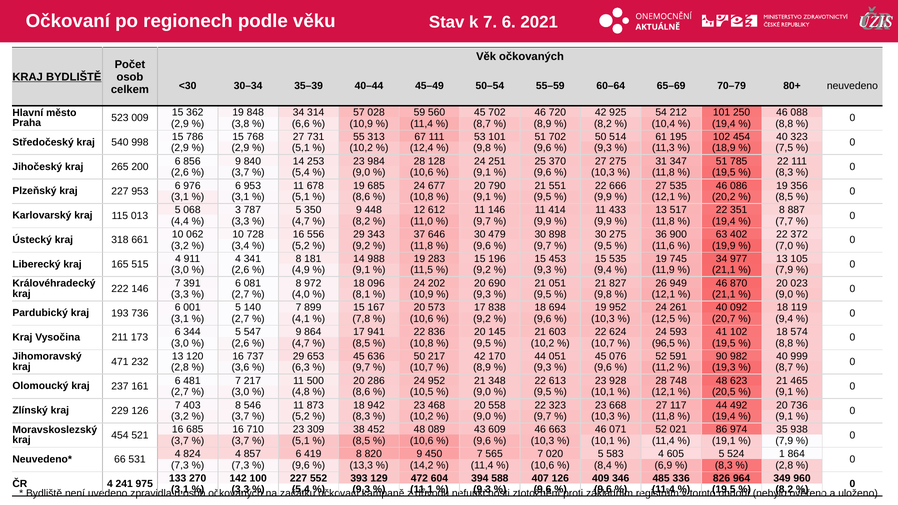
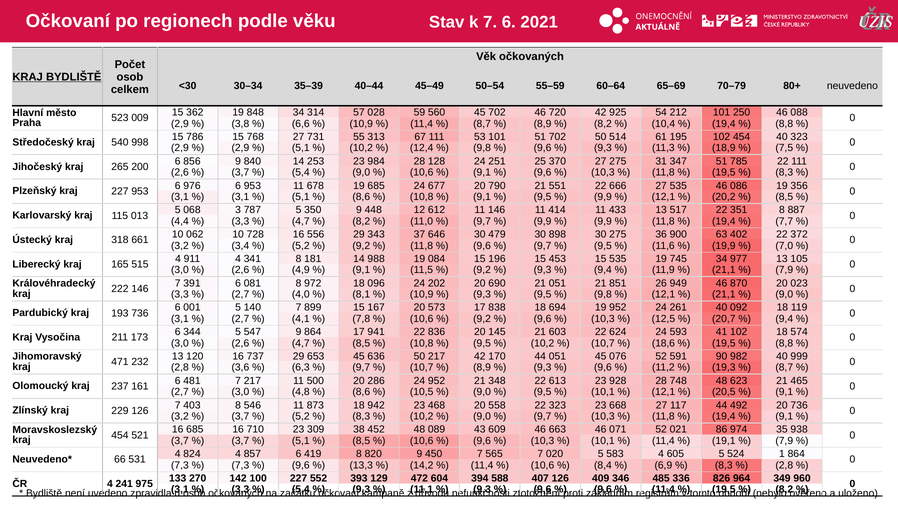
283: 283 -> 084
827: 827 -> 851
96,5: 96,5 -> 18,6
